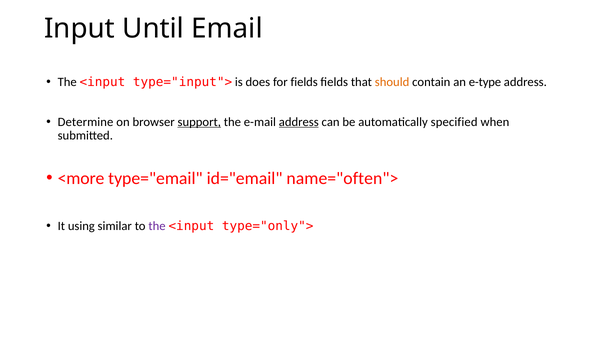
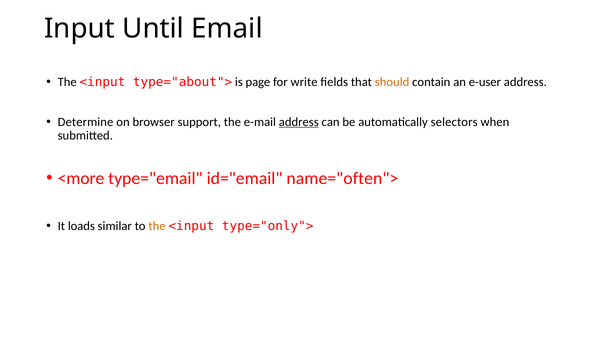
type="input">: type="input"> -> type="about">
does: does -> page
for fields: fields -> write
e-type: e-type -> e-user
support underline: present -> none
specified: specified -> selectors
using: using -> loads
the at (157, 227) colour: purple -> orange
